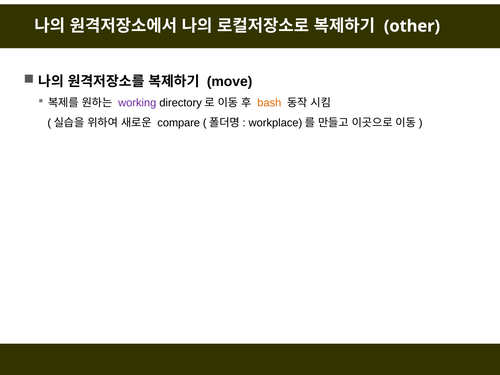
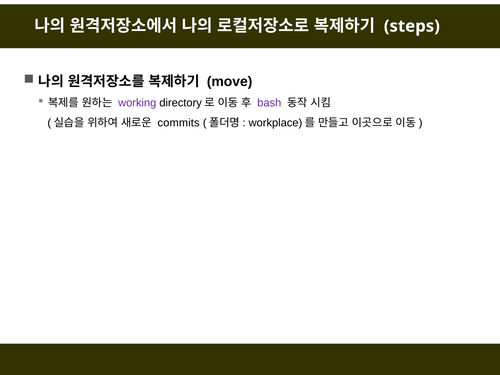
other: other -> steps
bash colour: orange -> purple
compare: compare -> commits
